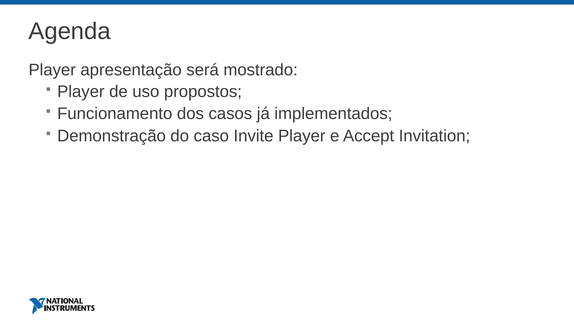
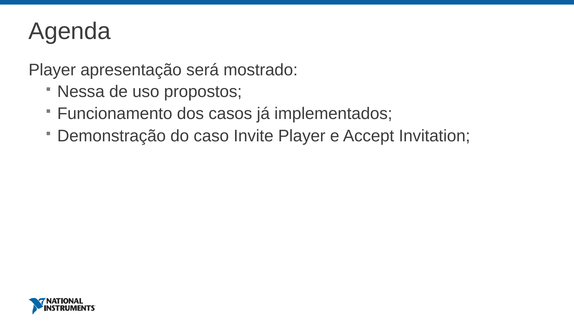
Player at (81, 92): Player -> Nessa
